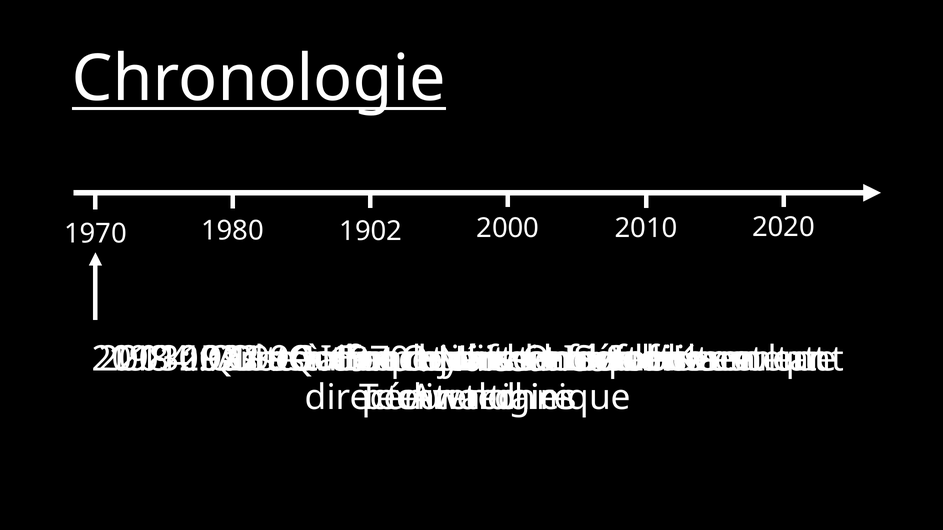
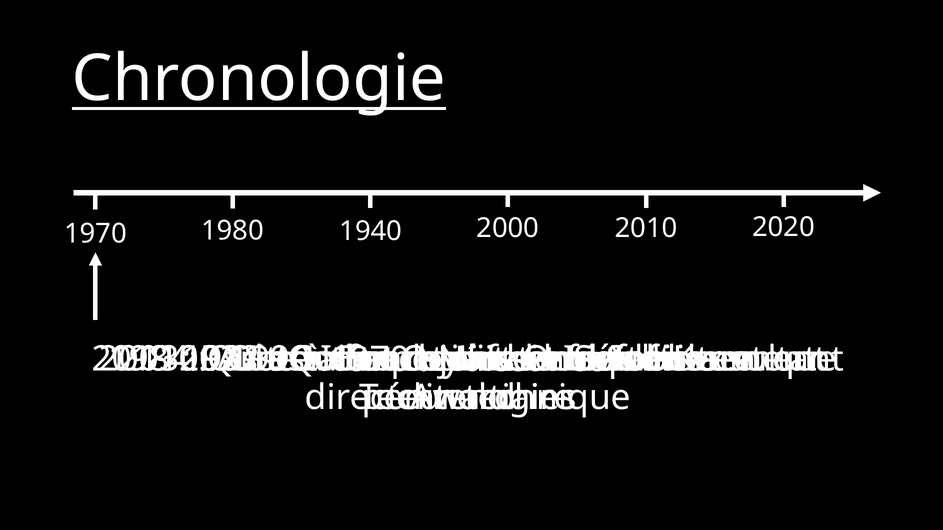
1902: 1902 -> 1940
